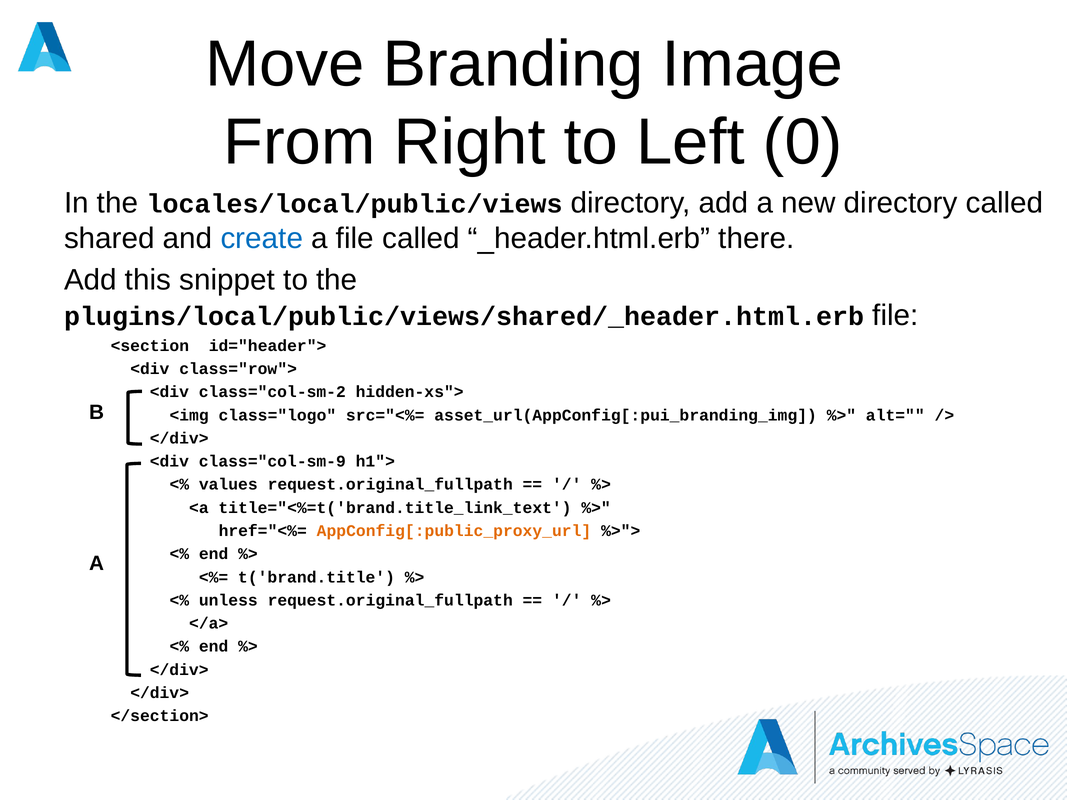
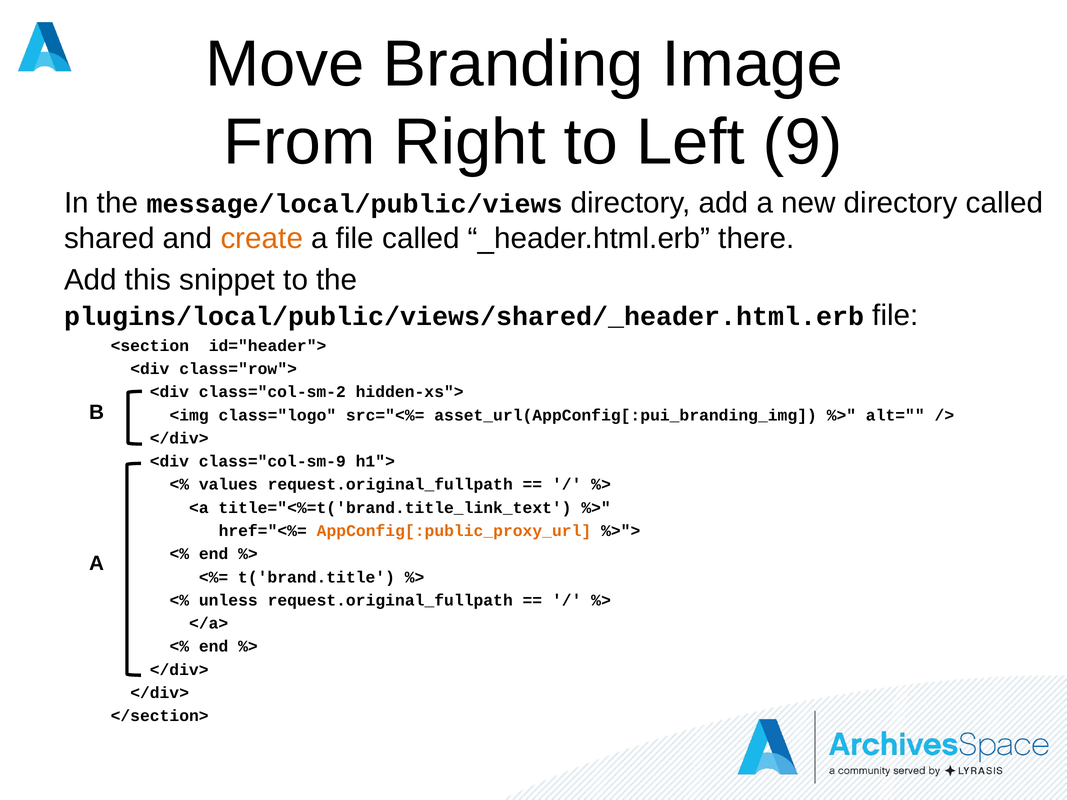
0: 0 -> 9
locales/local/public/views: locales/local/public/views -> message/local/public/views
create colour: blue -> orange
